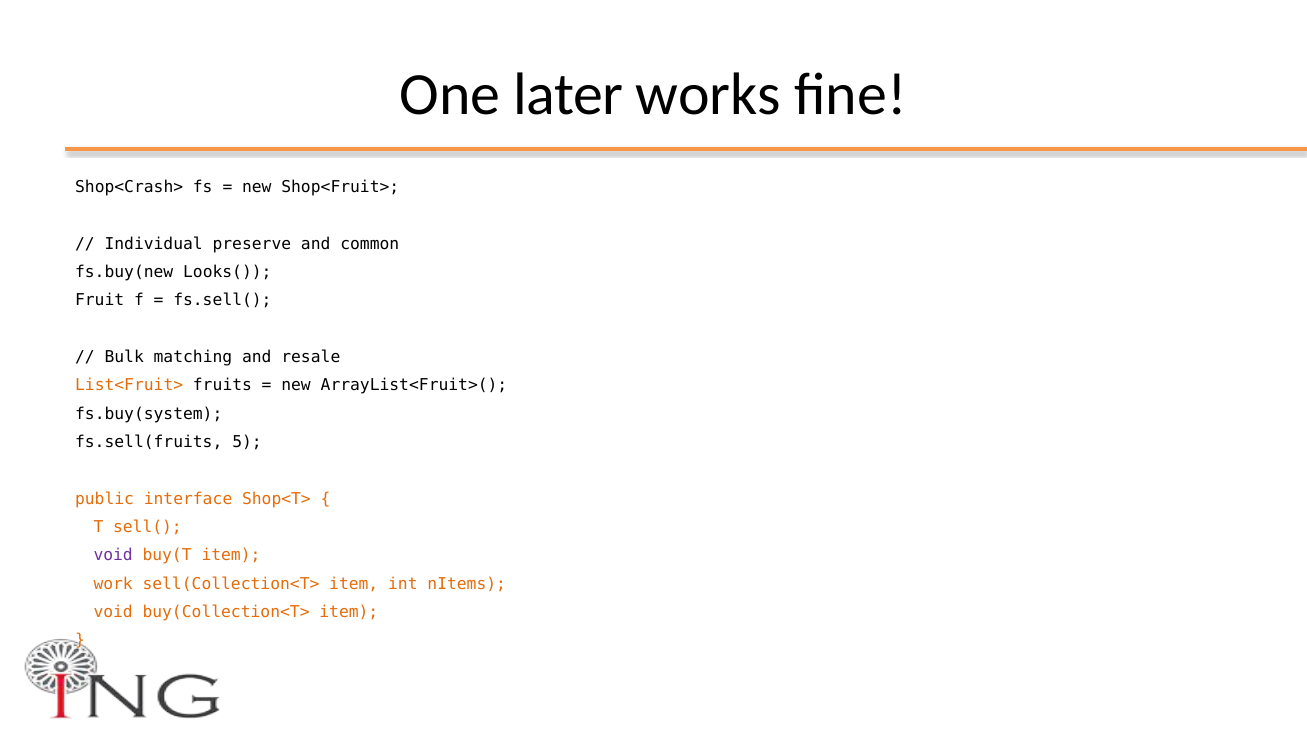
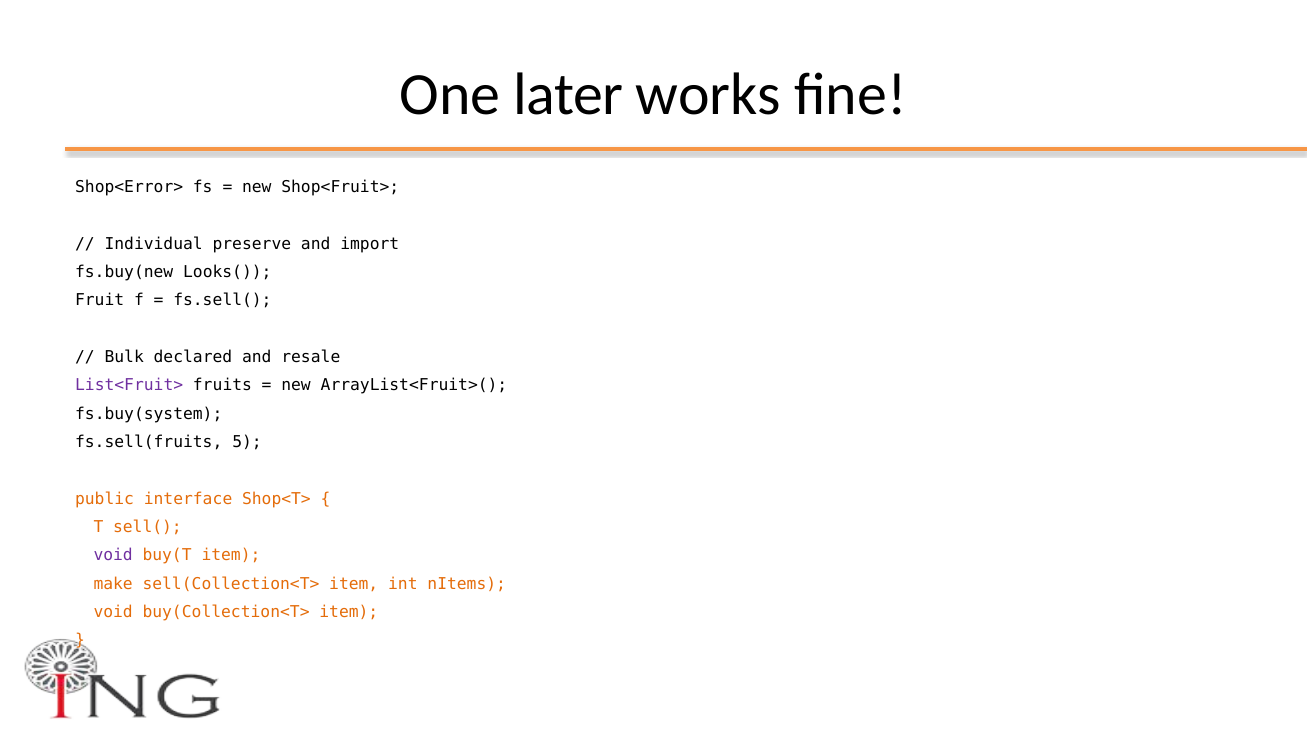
Shop<Crash>: Shop<Crash> -> Shop<Error>
common: common -> import
matching: matching -> declared
List<Fruit> colour: orange -> purple
work: work -> make
